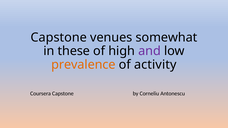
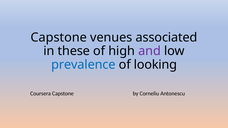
somewhat: somewhat -> associated
prevalence colour: orange -> blue
activity: activity -> looking
